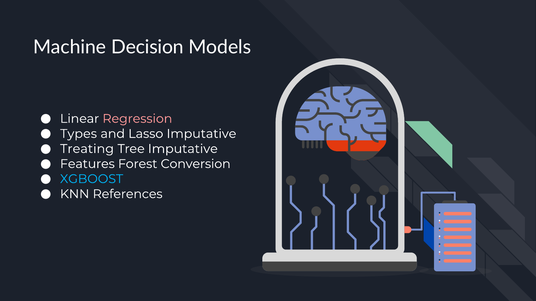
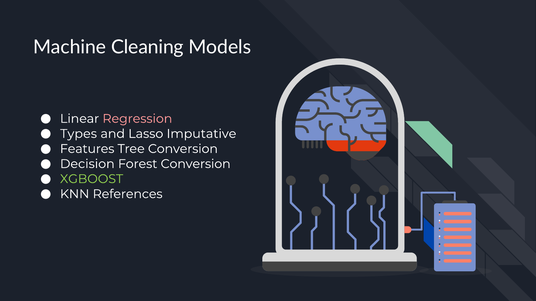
Decision: Decision -> Cleaning
Treating: Treating -> Features
Tree Imputative: Imputative -> Conversion
Features: Features -> Decision
XGBOOST colour: light blue -> light green
